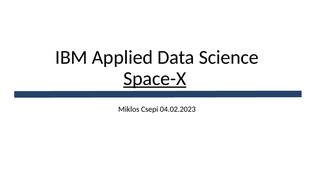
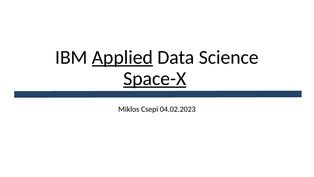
Applied underline: none -> present
